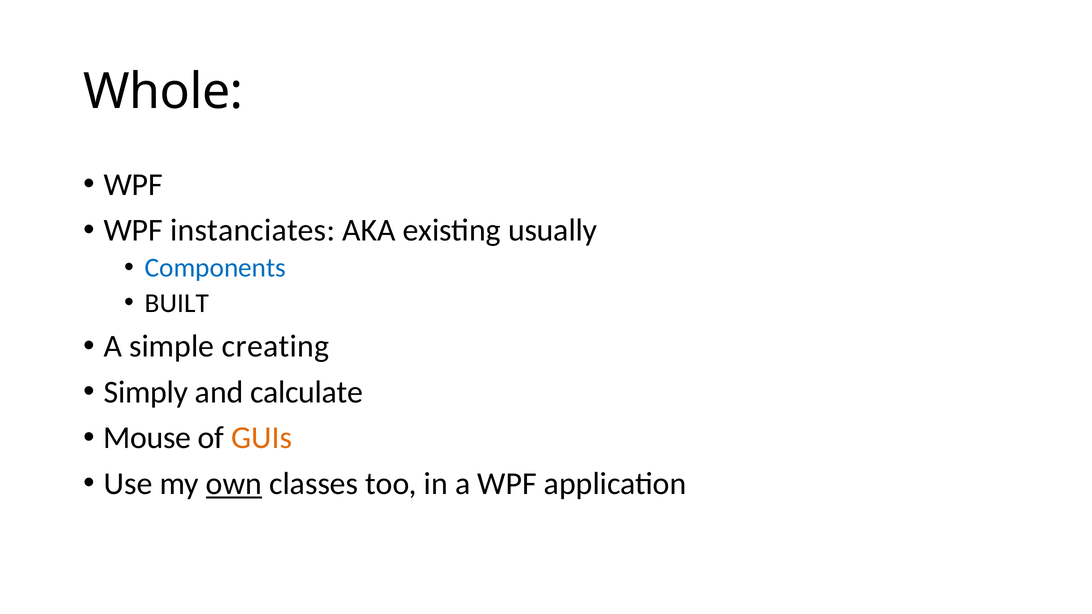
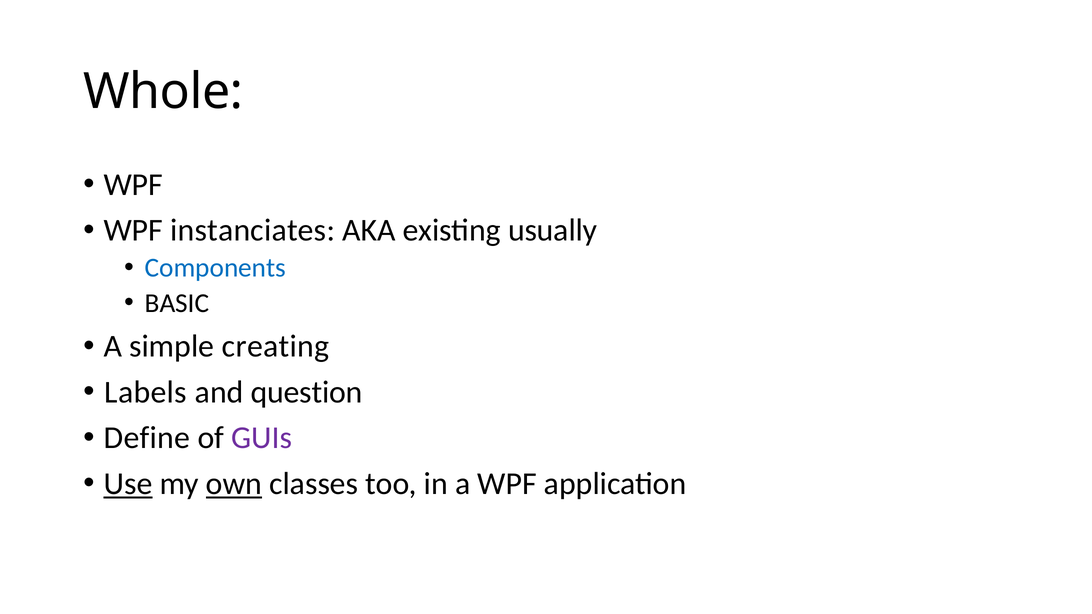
BUILT: BUILT -> BASIC
Simply: Simply -> Labels
calculate: calculate -> question
Mouse: Mouse -> Define
GUIs colour: orange -> purple
Use underline: none -> present
